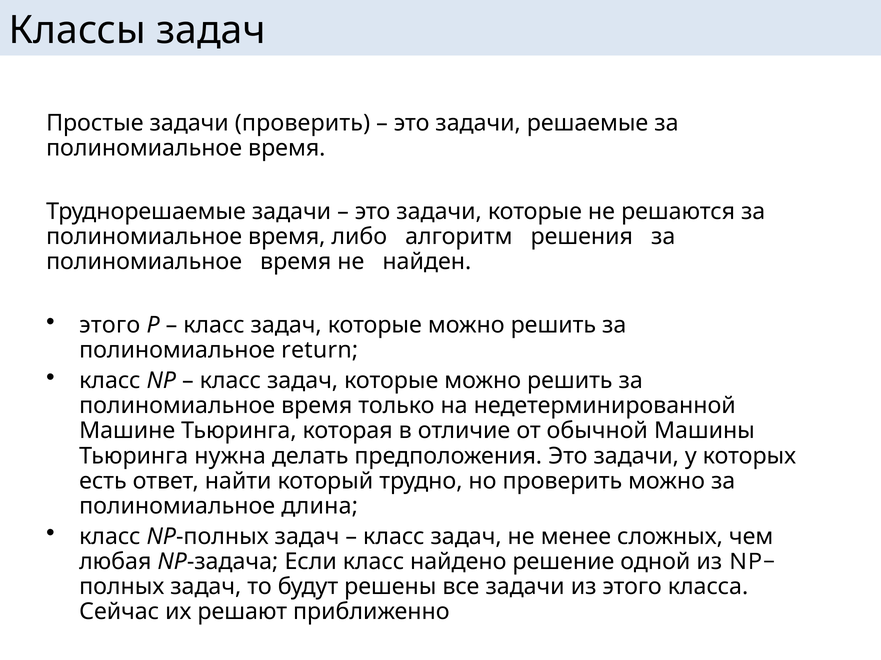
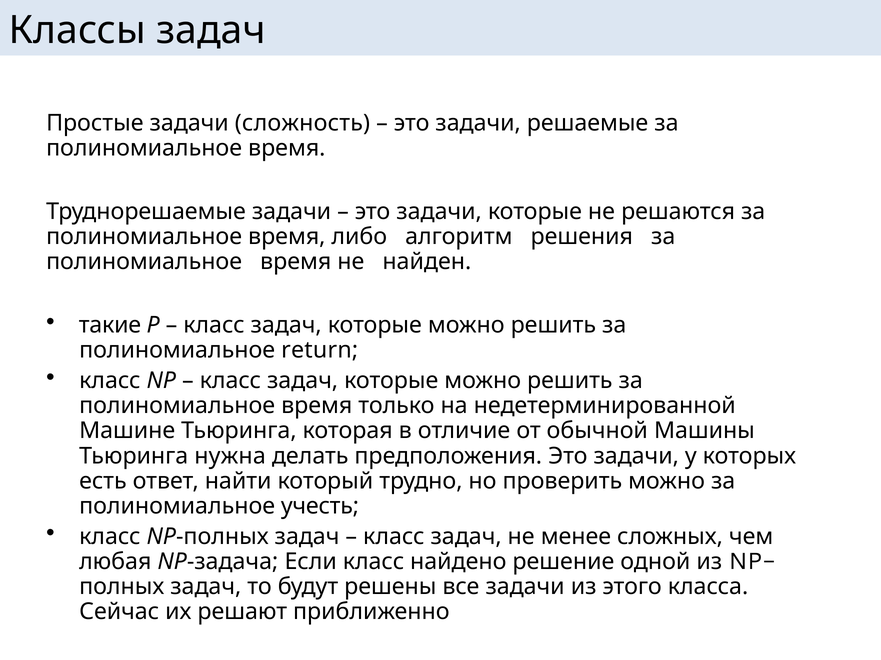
задачи проверить: проверить -> сложность
этого at (110, 326): этого -> такие
длина: длина -> учесть
